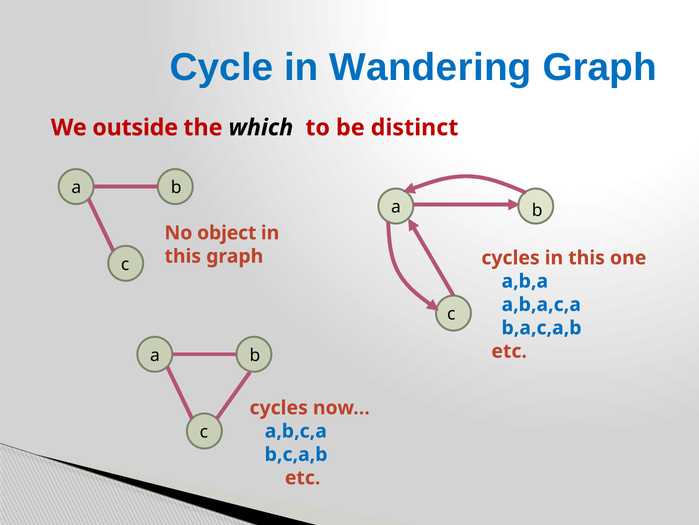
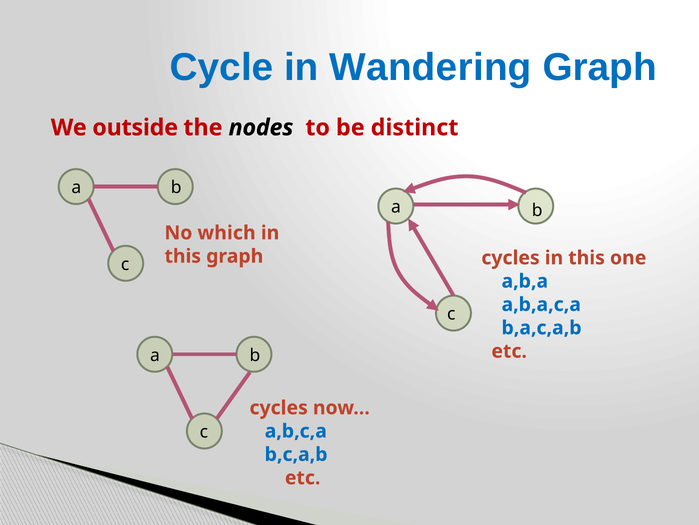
which: which -> nodes
object: object -> which
